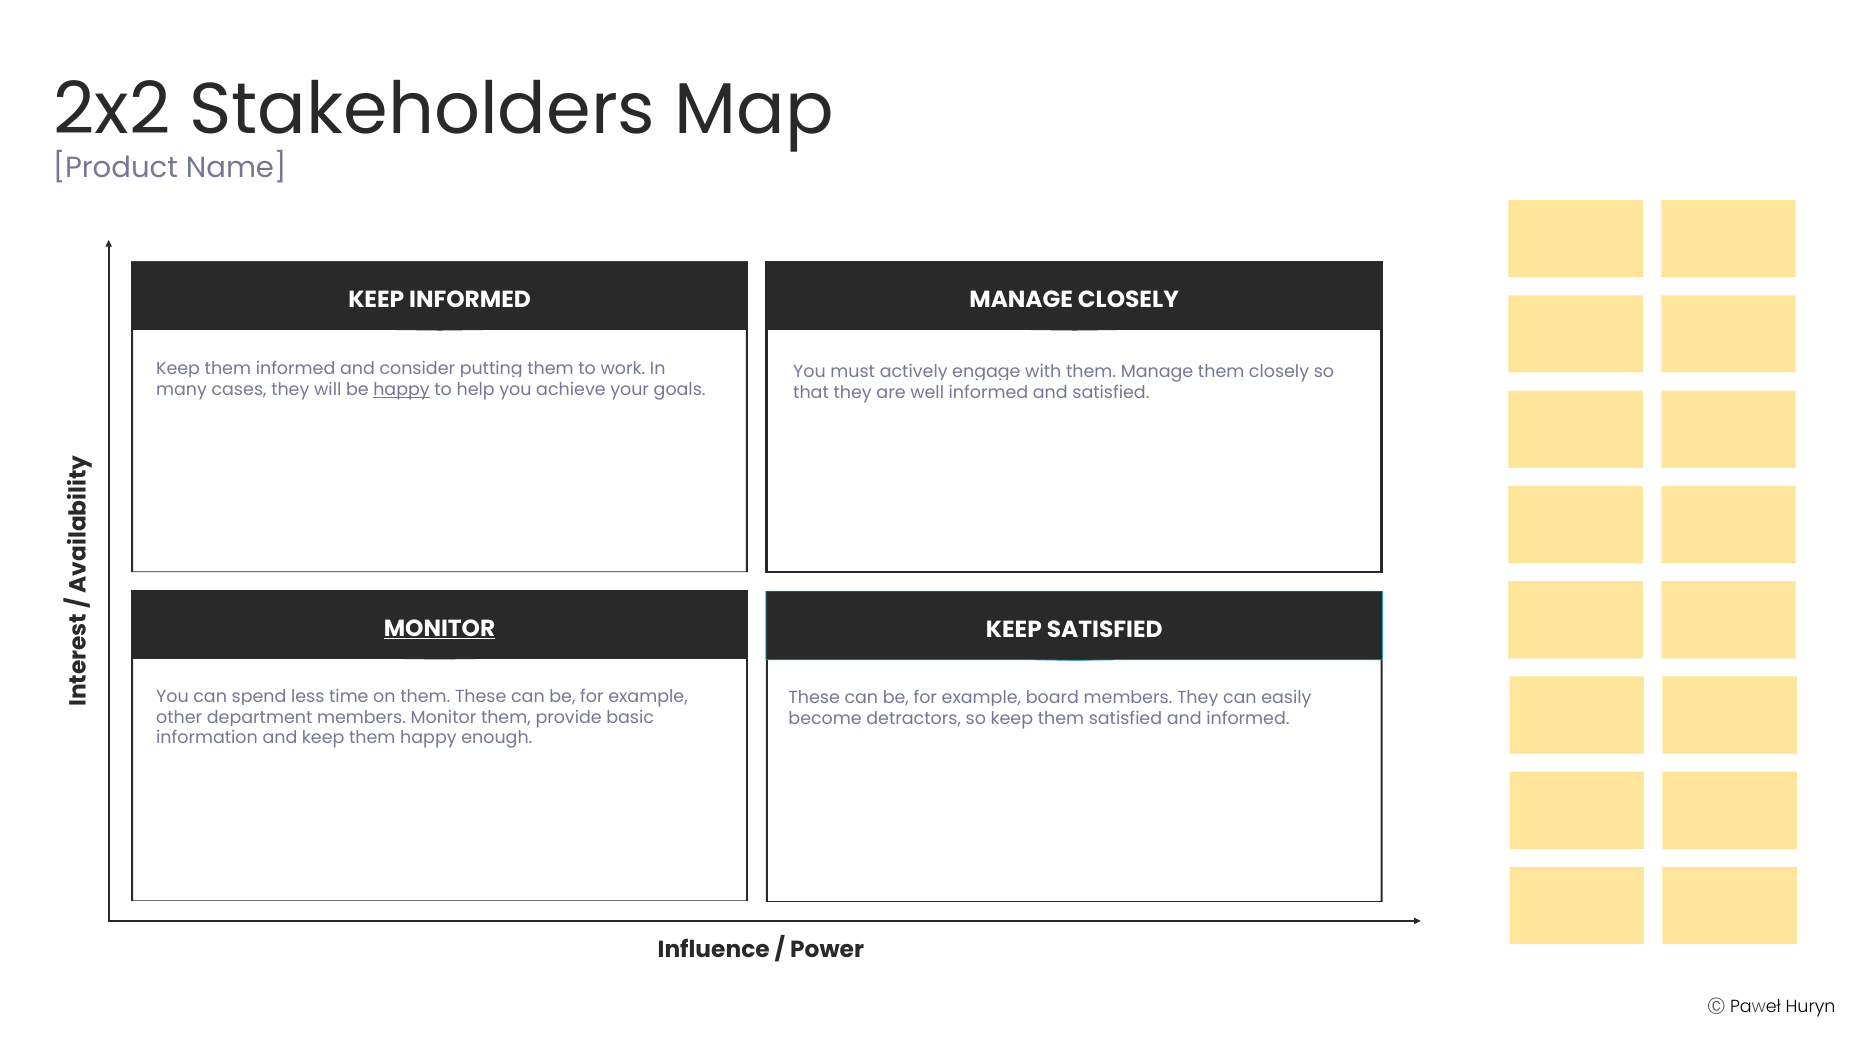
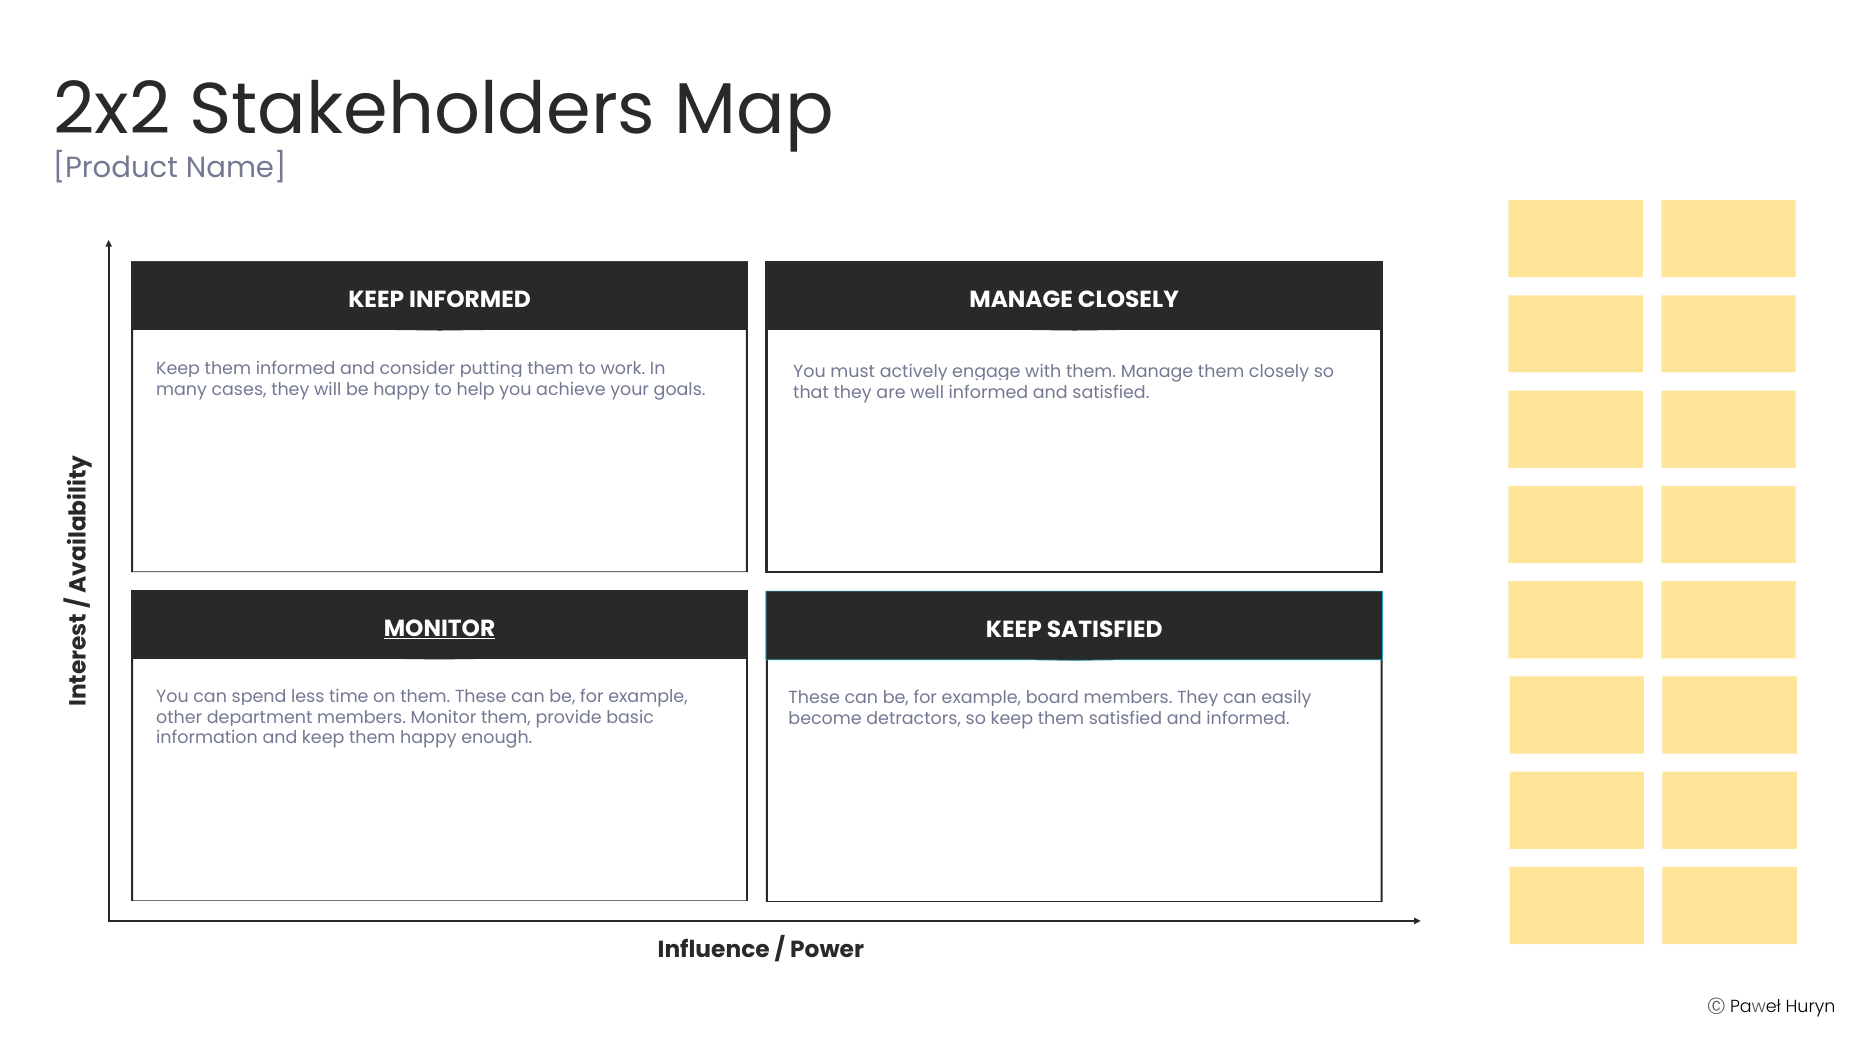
happy at (402, 390) underline: present -> none
